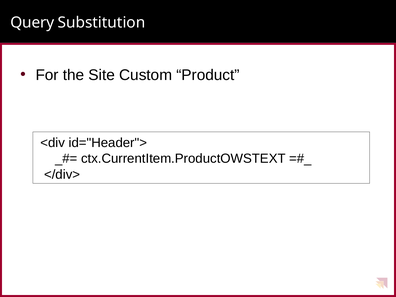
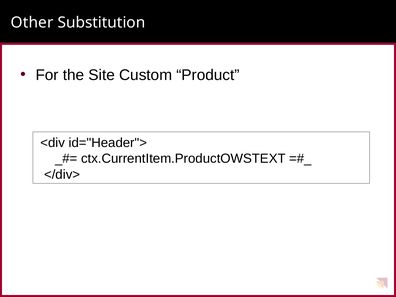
Query: Query -> Other
